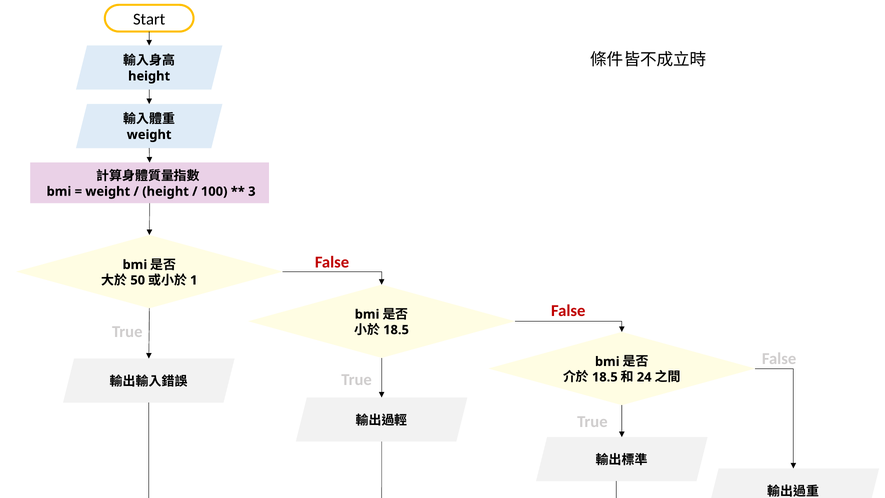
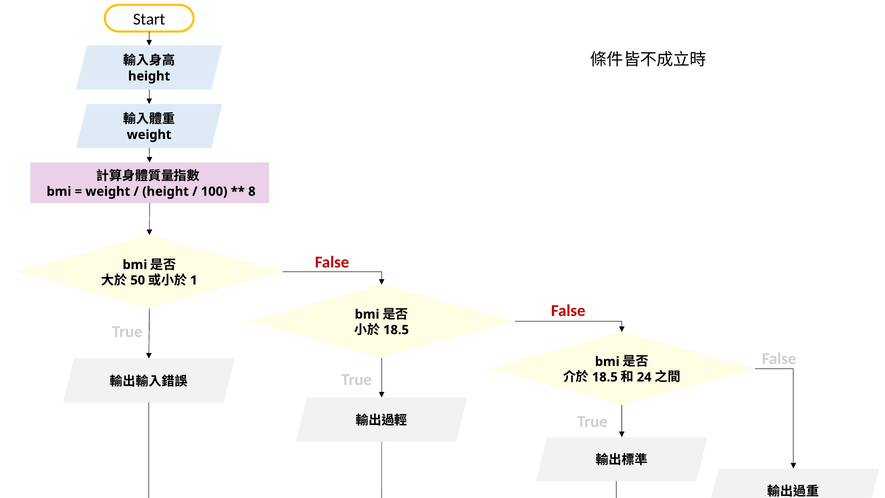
3: 3 -> 8
